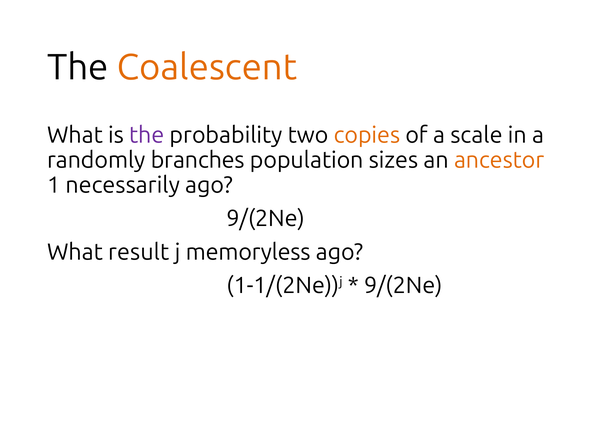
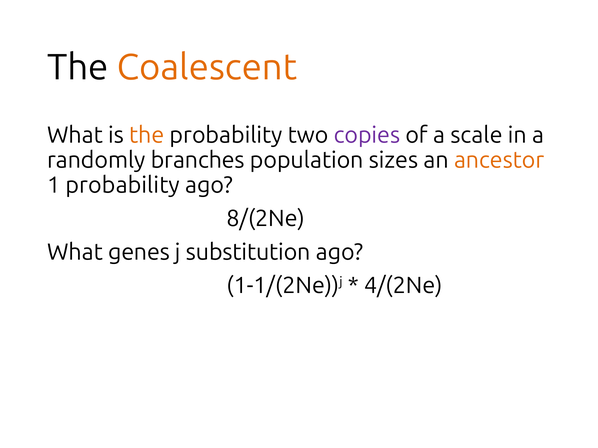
the at (147, 135) colour: purple -> orange
copies colour: orange -> purple
1 necessarily: necessarily -> probability
9/(2Ne at (266, 219): 9/(2Ne -> 8/(2Ne
result: result -> genes
memoryless: memoryless -> substitution
9/(2Ne at (403, 286): 9/(2Ne -> 4/(2Ne
